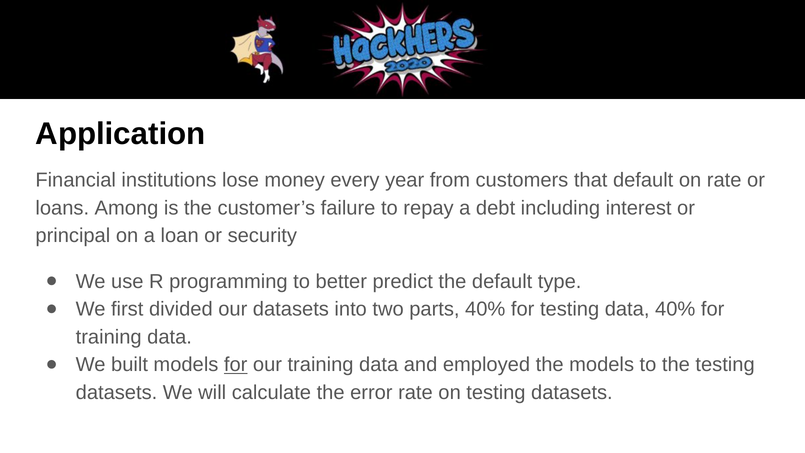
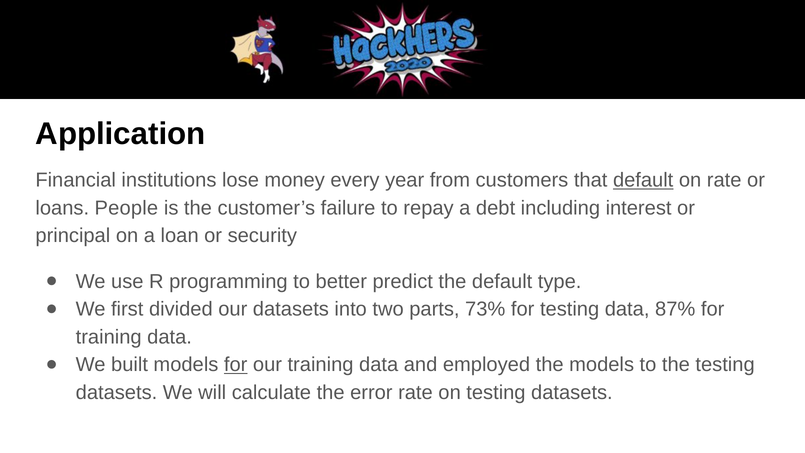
default at (643, 180) underline: none -> present
Among: Among -> People
parts 40%: 40% -> 73%
data 40%: 40% -> 87%
